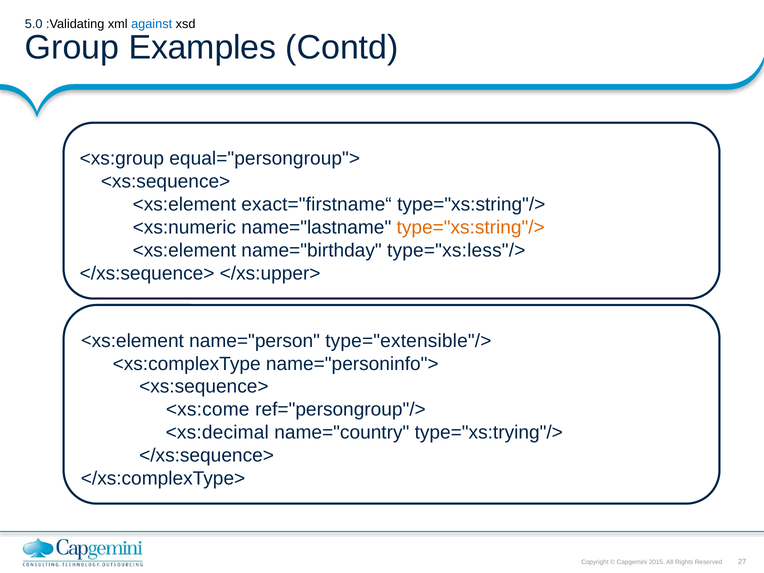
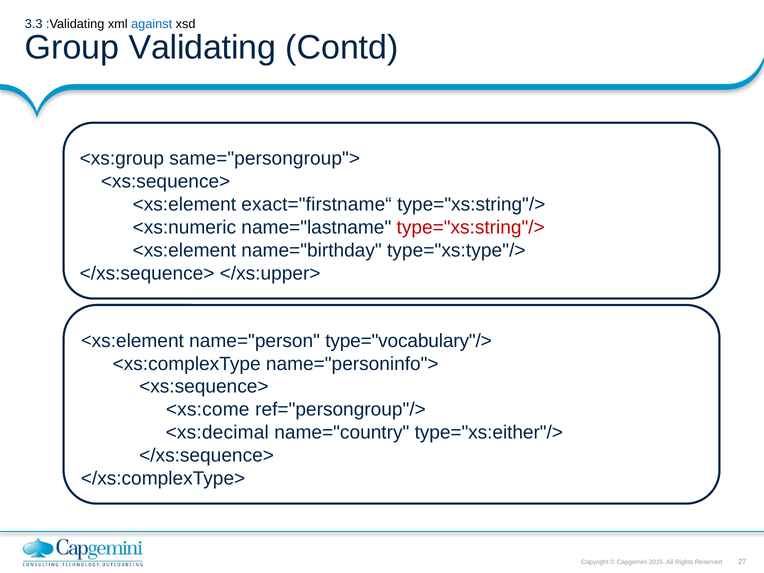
5.0: 5.0 -> 3.3
Examples: Examples -> Validating
equal="persongroup">: equal="persongroup"> -> same="persongroup">
type="xs:string"/> at (471, 227) colour: orange -> red
type="xs:less"/>: type="xs:less"/> -> type="xs:type"/>
type="extensible"/>: type="extensible"/> -> type="vocabulary"/>
type="xs:trying"/>: type="xs:trying"/> -> type="xs:either"/>
